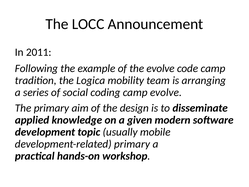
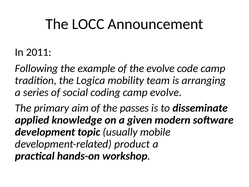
design: design -> passes
development-related primary: primary -> product
